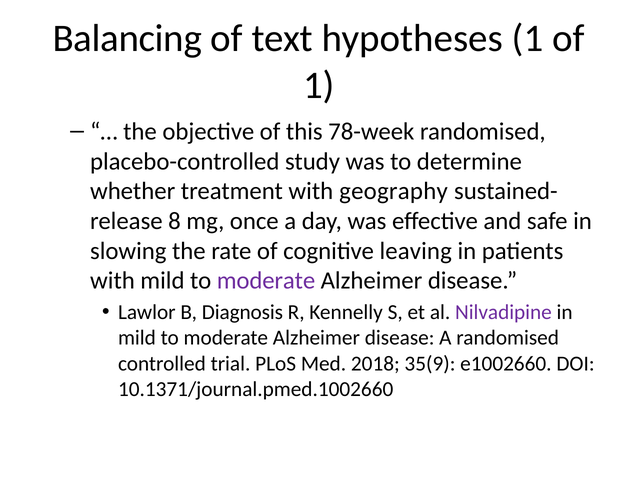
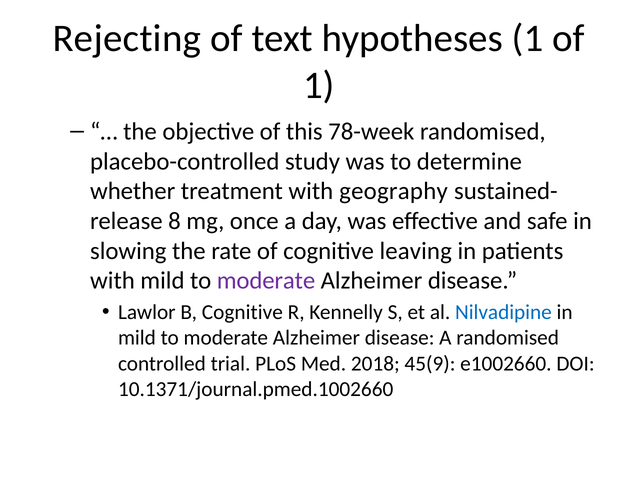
Balancing: Balancing -> Rejecting
B Diagnosis: Diagnosis -> Cognitive
Nilvadipine colour: purple -> blue
35(9: 35(9 -> 45(9
